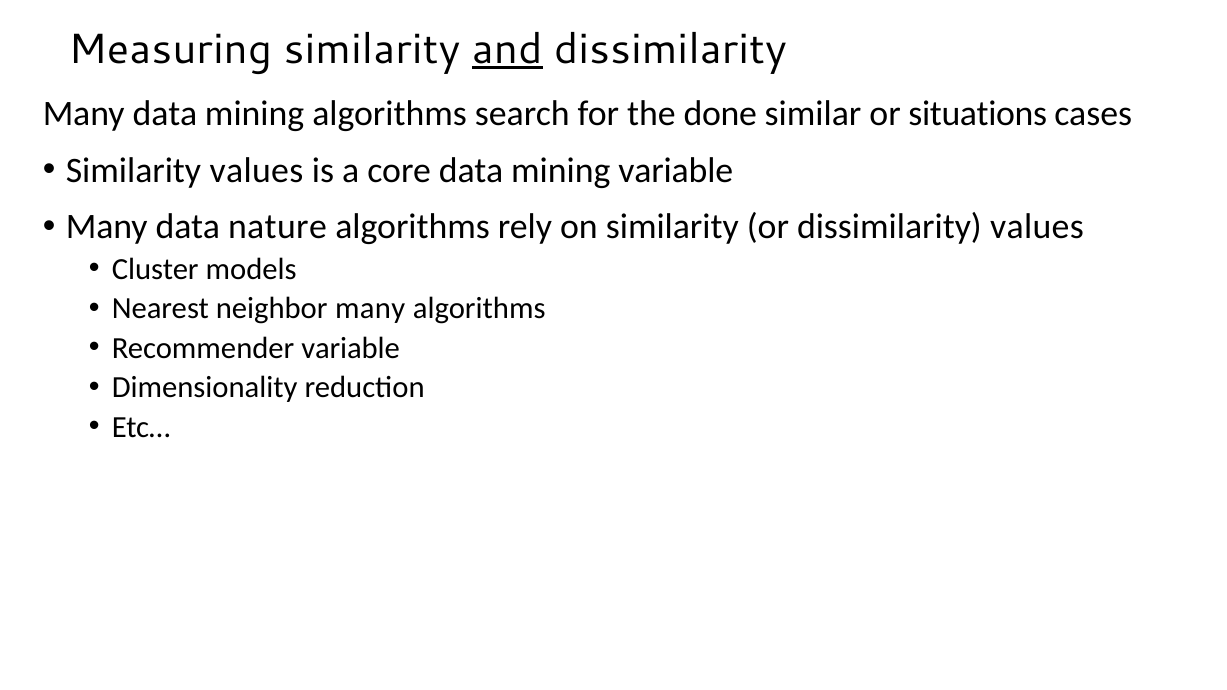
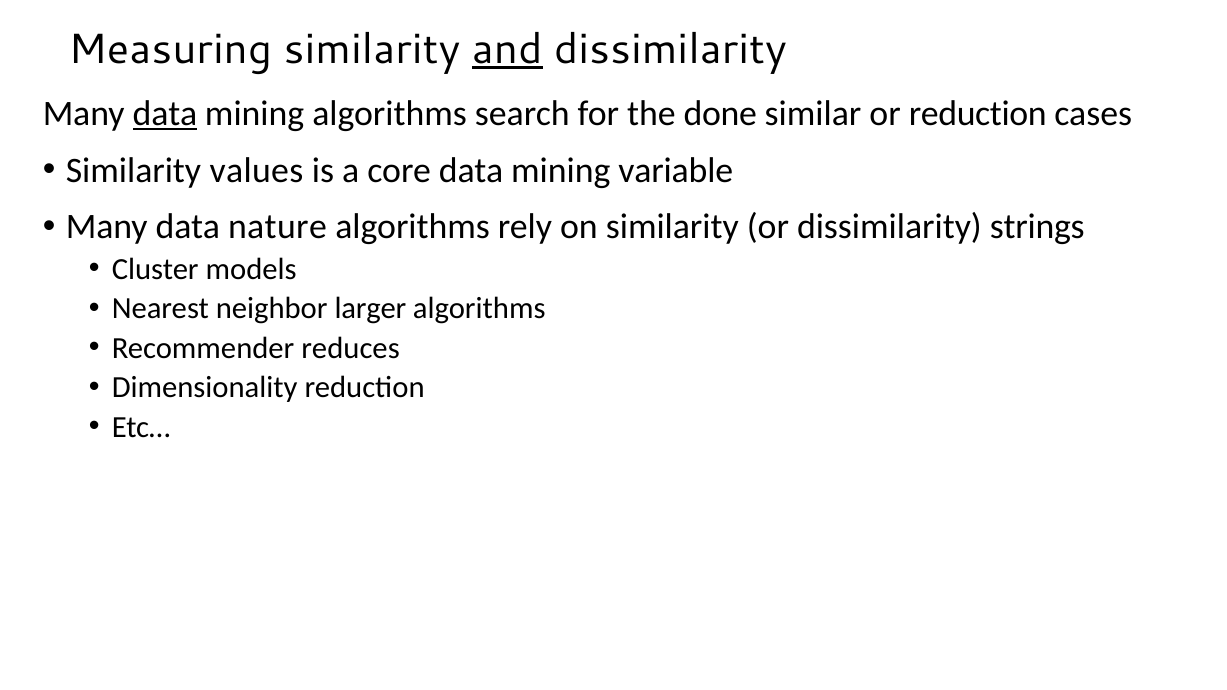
data at (165, 114) underline: none -> present
or situations: situations -> reduction
dissimilarity values: values -> strings
neighbor many: many -> larger
Recommender variable: variable -> reduces
